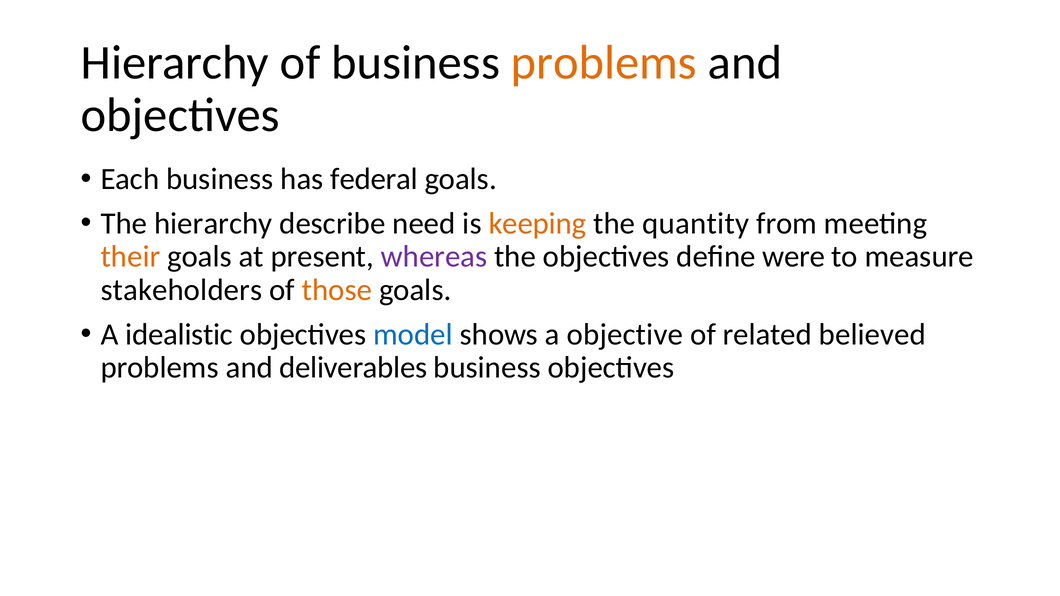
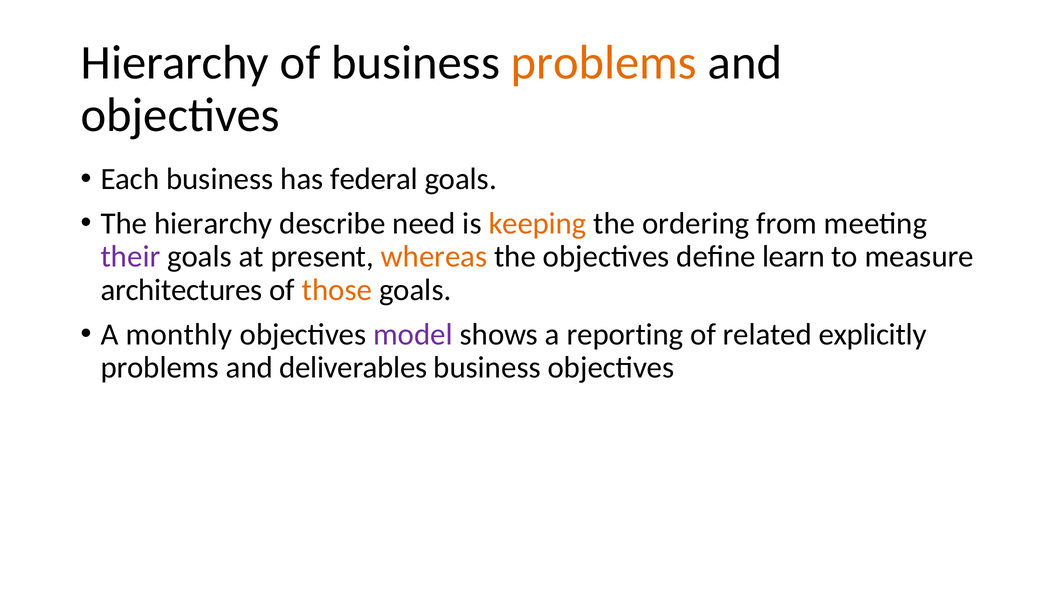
quantity: quantity -> ordering
their colour: orange -> purple
whereas colour: purple -> orange
were: were -> learn
stakeholders: stakeholders -> architectures
idealistic: idealistic -> monthly
model colour: blue -> purple
objective: objective -> reporting
believed: believed -> explicitly
